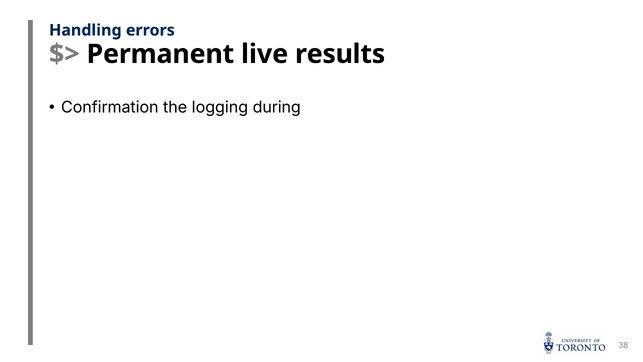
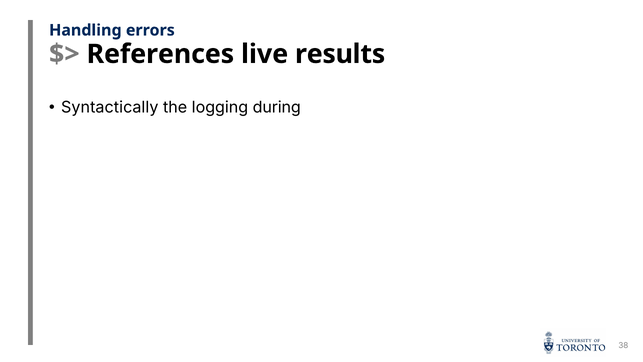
Permanent: Permanent -> References
Confirmation: Confirmation -> Syntactically
